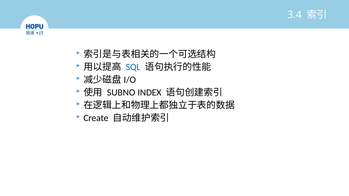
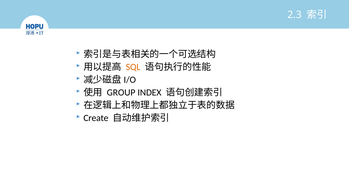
3.4: 3.4 -> 2.3
SQL colour: blue -> orange
SUBNO: SUBNO -> GROUP
